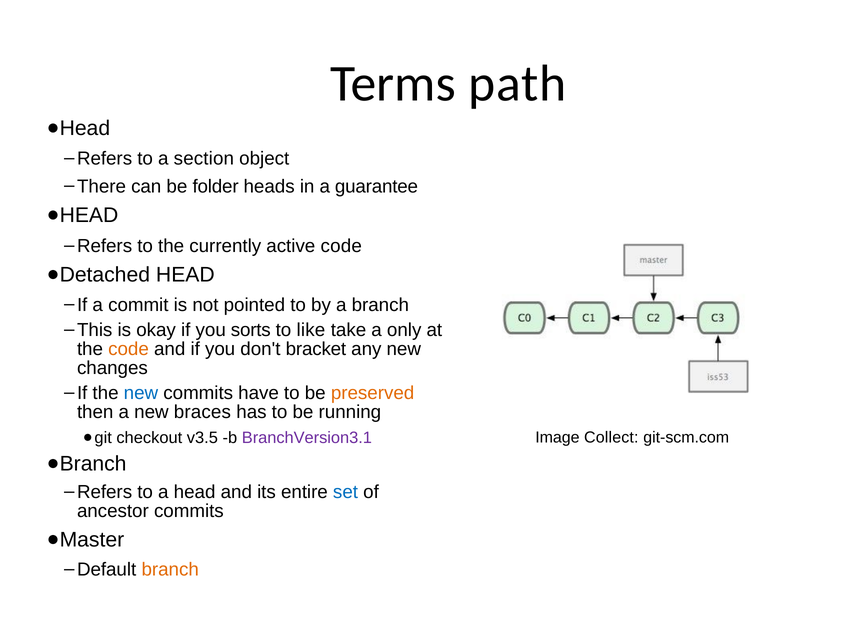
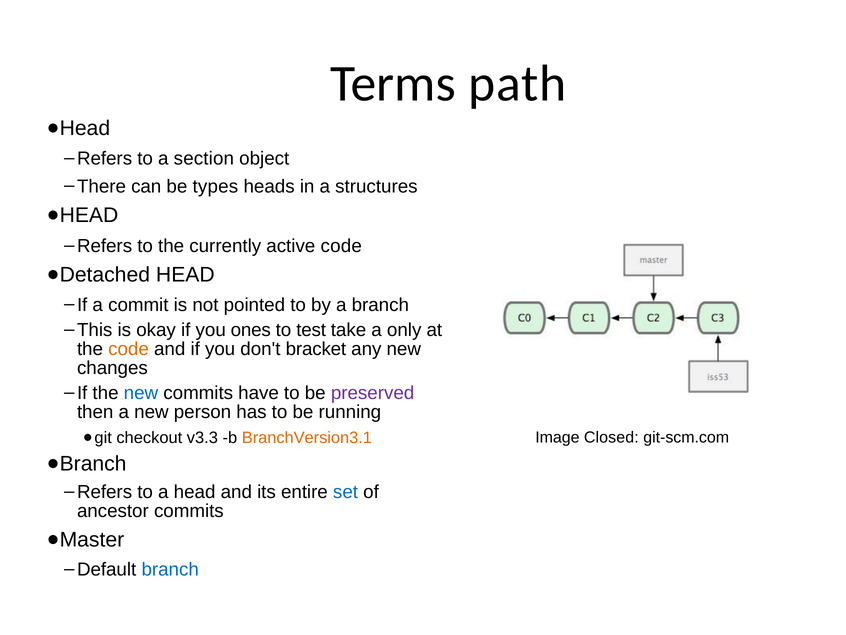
folder: folder -> types
guarantee: guarantee -> structures
sorts: sorts -> ones
like: like -> test
preserved colour: orange -> purple
braces: braces -> person
v3.5: v3.5 -> v3.3
BranchVersion3.1 colour: purple -> orange
Collect: Collect -> Closed
branch at (170, 569) colour: orange -> blue
